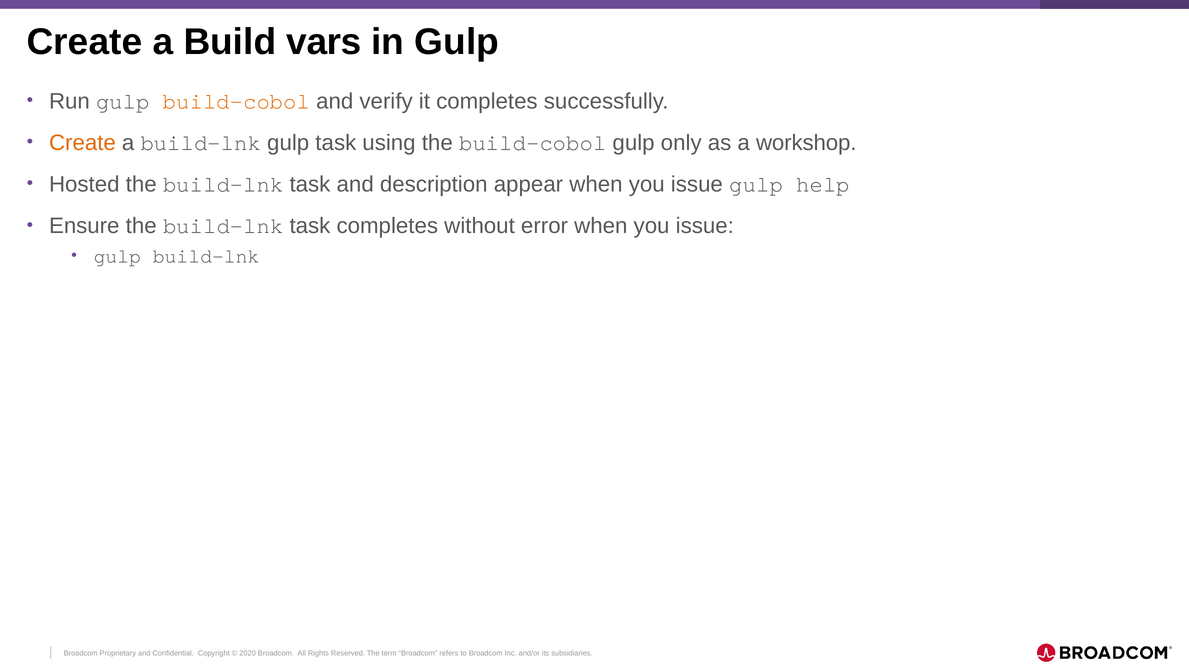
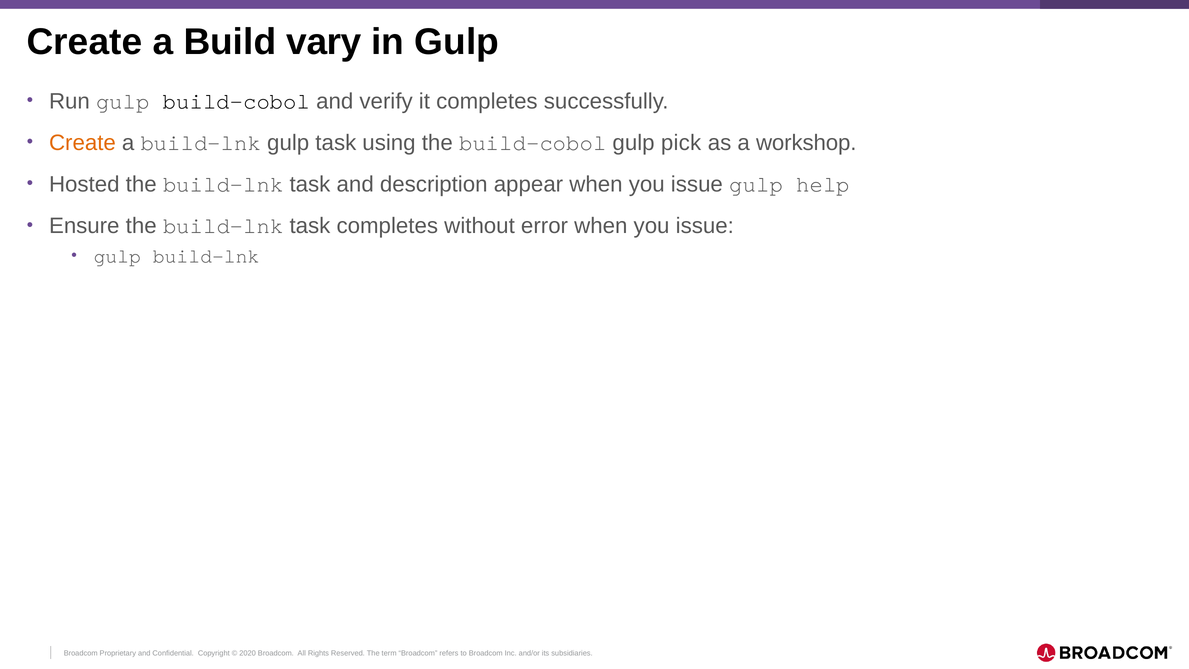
vars: vars -> vary
build-cobol at (236, 101) colour: orange -> black
only: only -> pick
